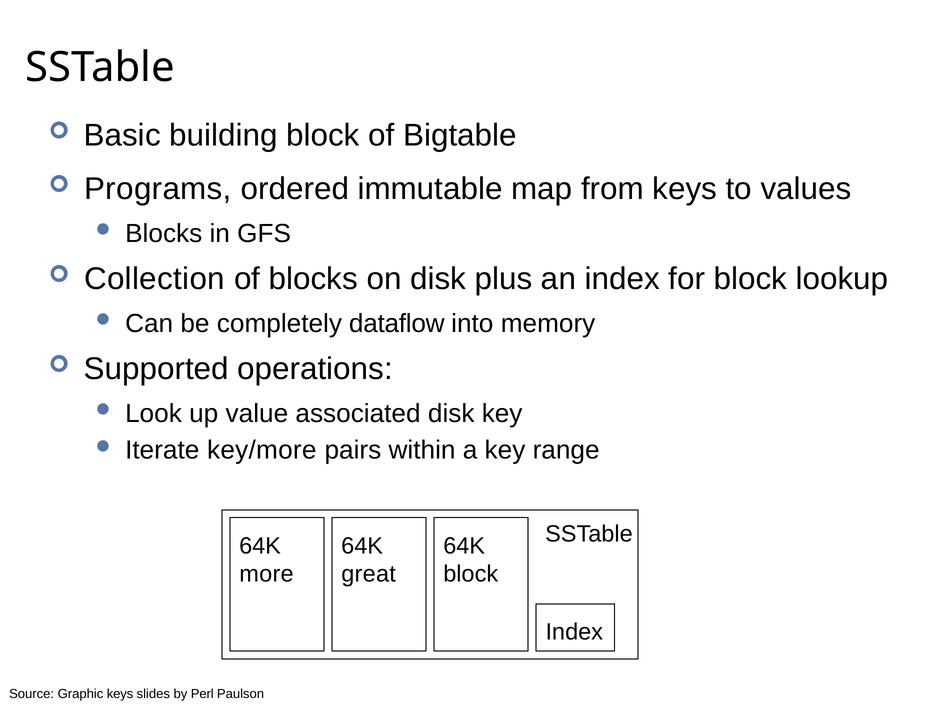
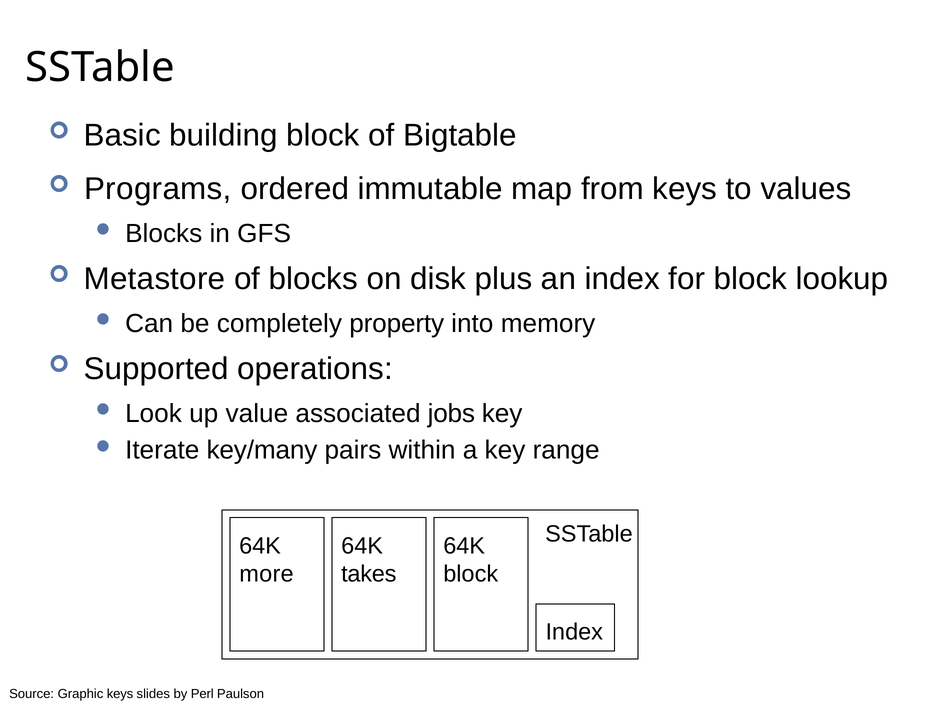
Collection: Collection -> Metastore
dataflow: dataflow -> property
associated disk: disk -> jobs
key/more: key/more -> key/many
great: great -> takes
